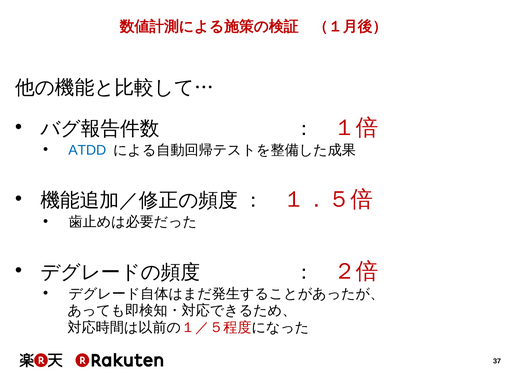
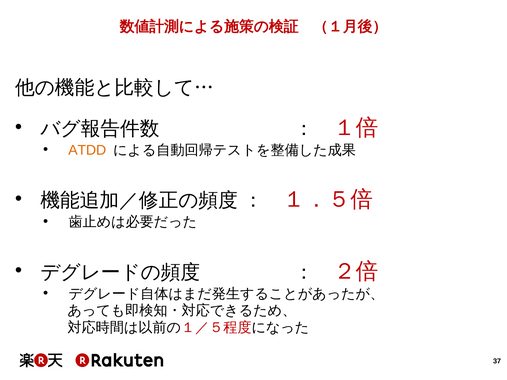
ATDD colour: blue -> orange
